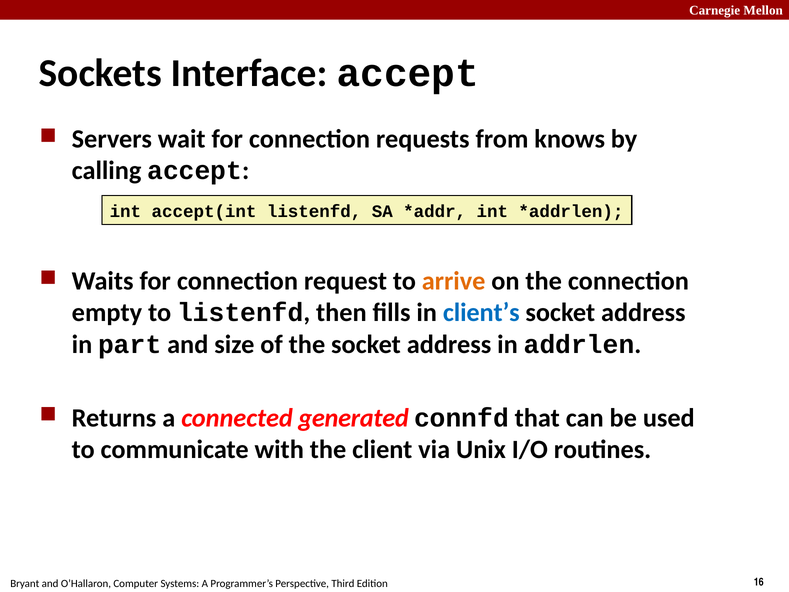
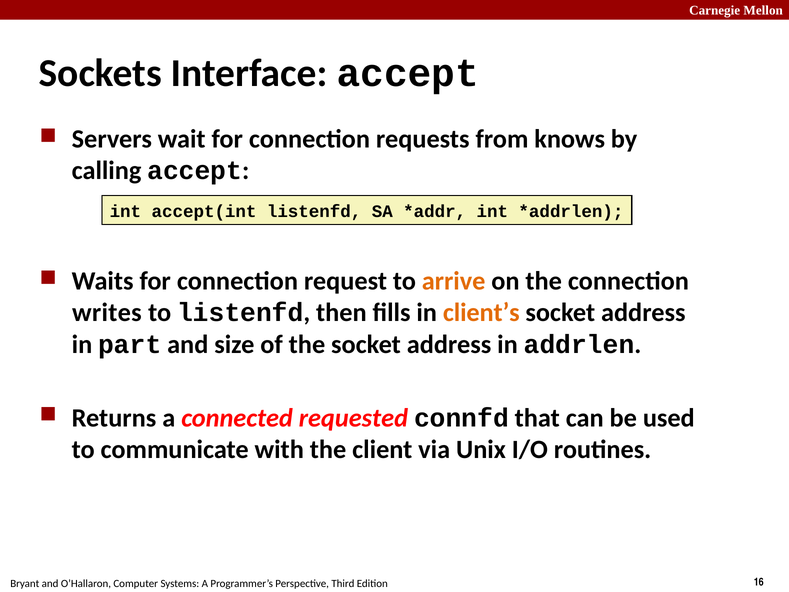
empty: empty -> writes
client’s colour: blue -> orange
generated: generated -> requested
